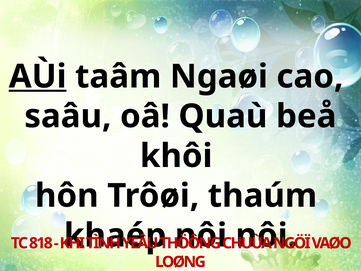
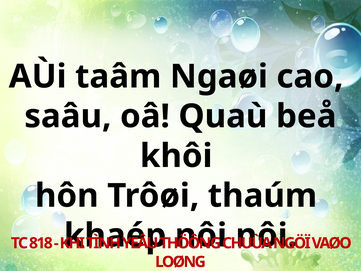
AÙi underline: present -> none
